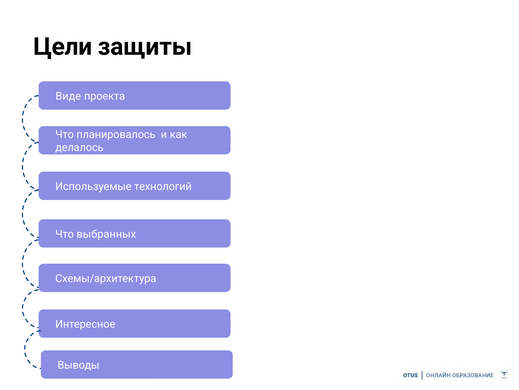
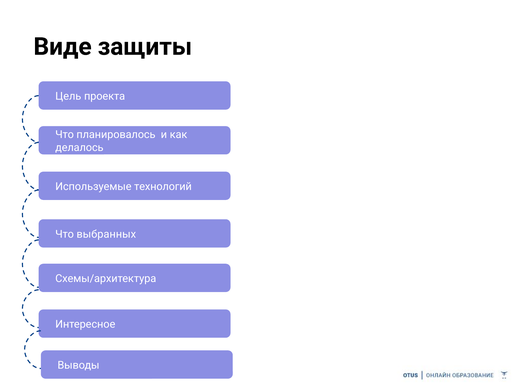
Цели: Цели -> Виде
Виде: Виде -> Цель
